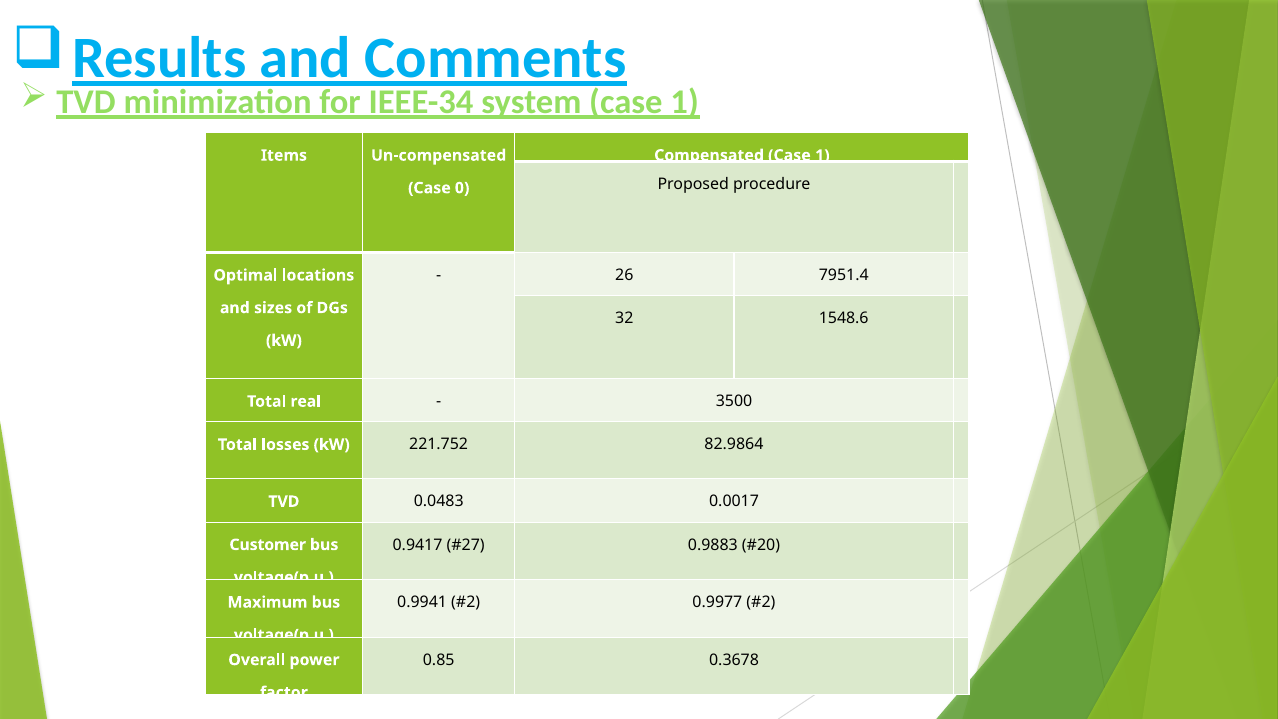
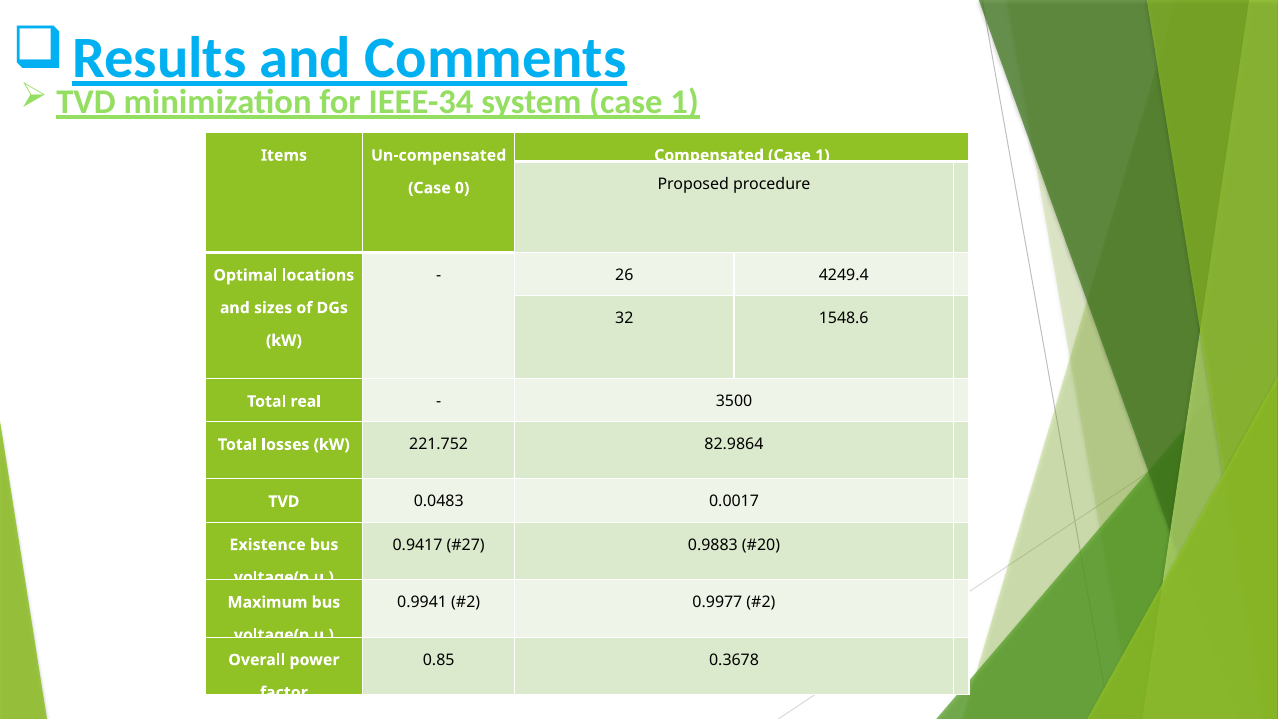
7951.4: 7951.4 -> 4249.4
Customer: Customer -> Existence
